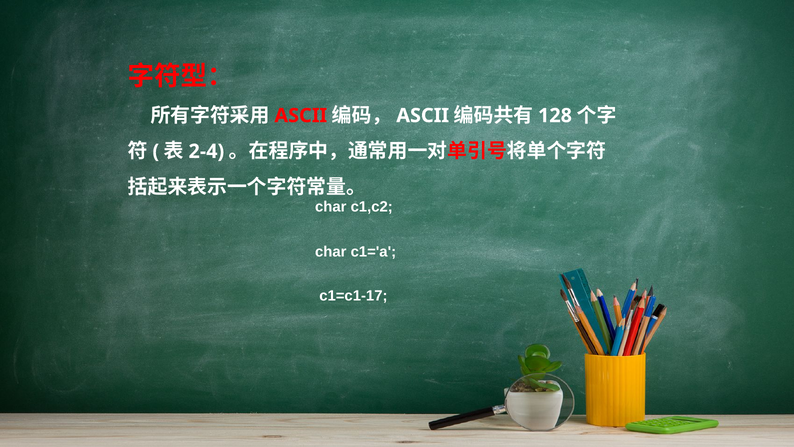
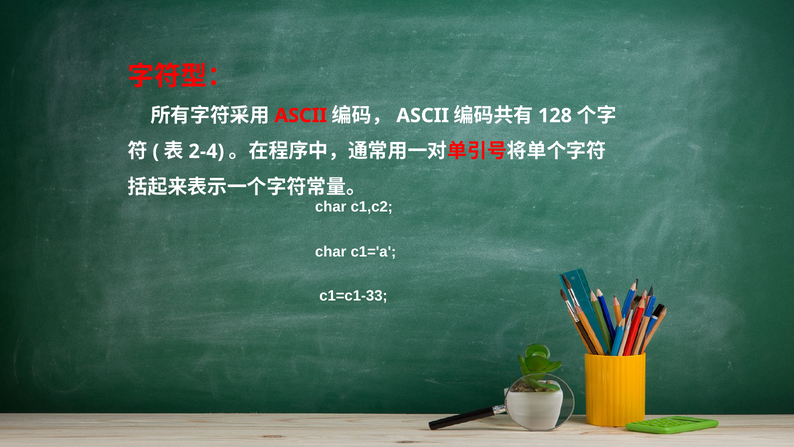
c1=c1-17: c1=c1-17 -> c1=c1-33
